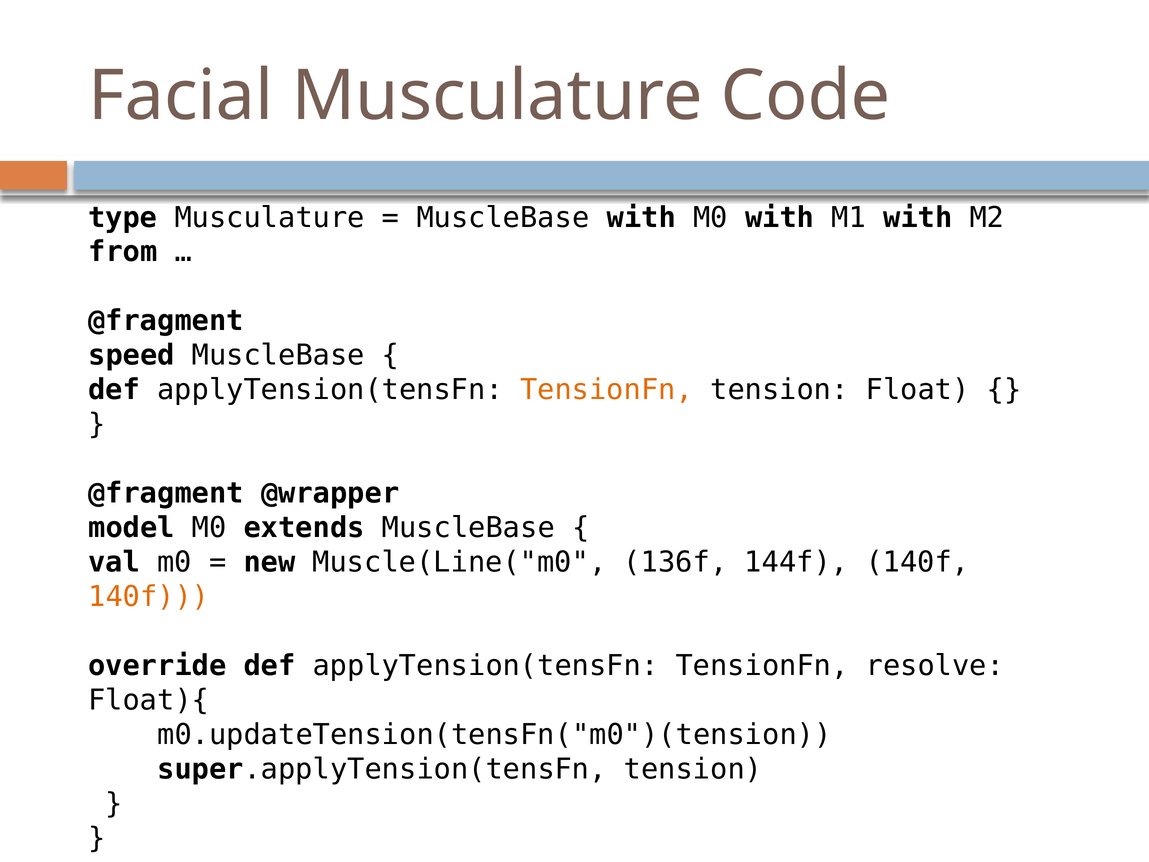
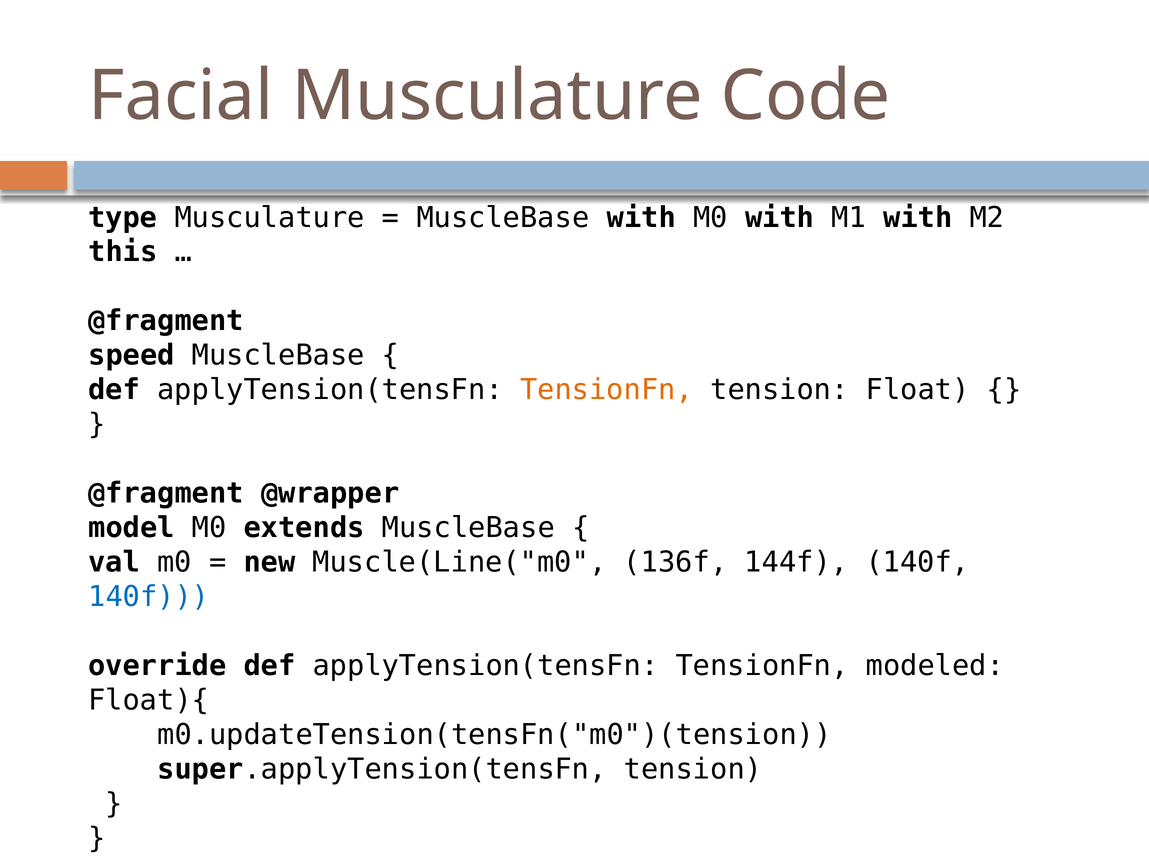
from: from -> this
140f at (149, 597) colour: orange -> blue
resolve: resolve -> modeled
